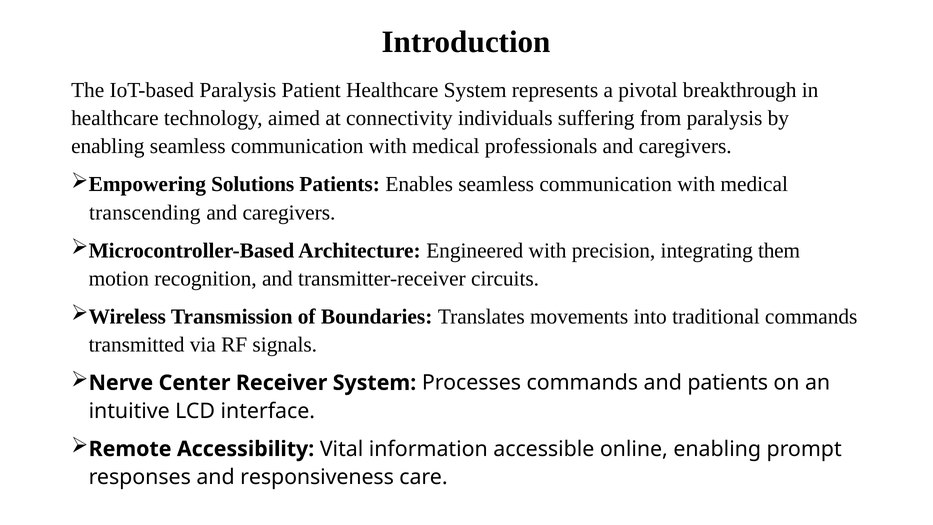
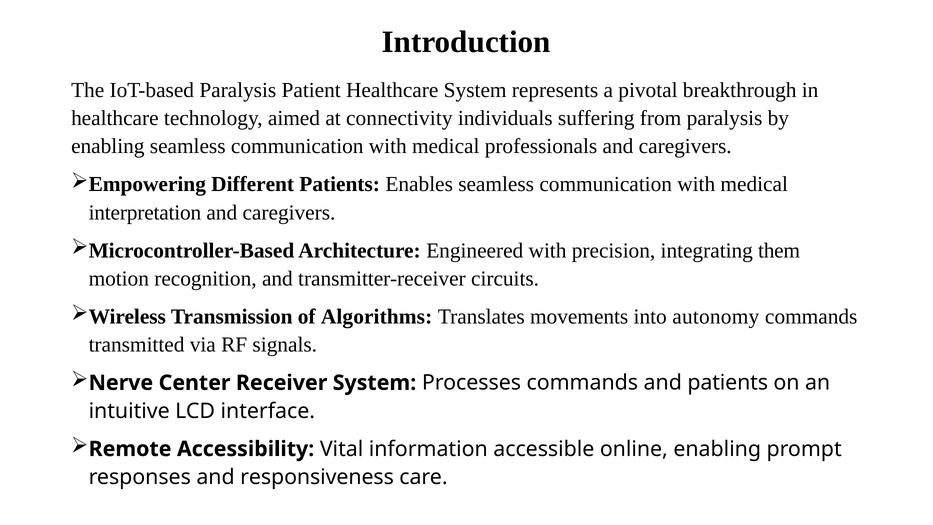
Solutions: Solutions -> Different
transcending: transcending -> interpretation
Boundaries: Boundaries -> Algorithms
traditional: traditional -> autonomy
